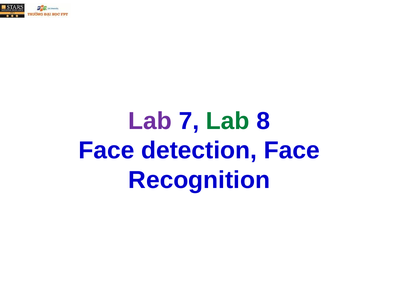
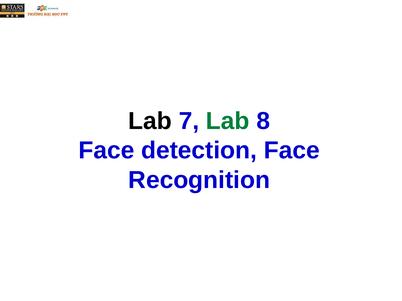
Lab at (150, 121) colour: purple -> black
